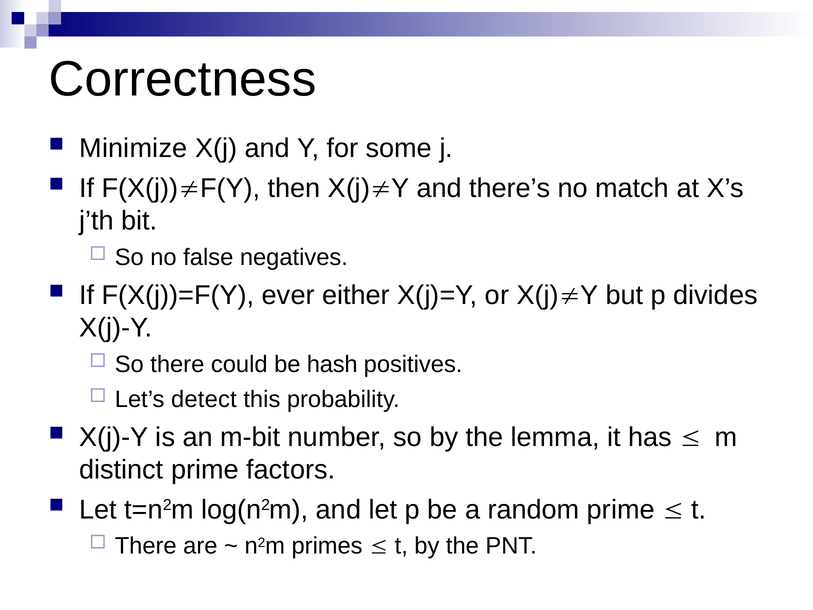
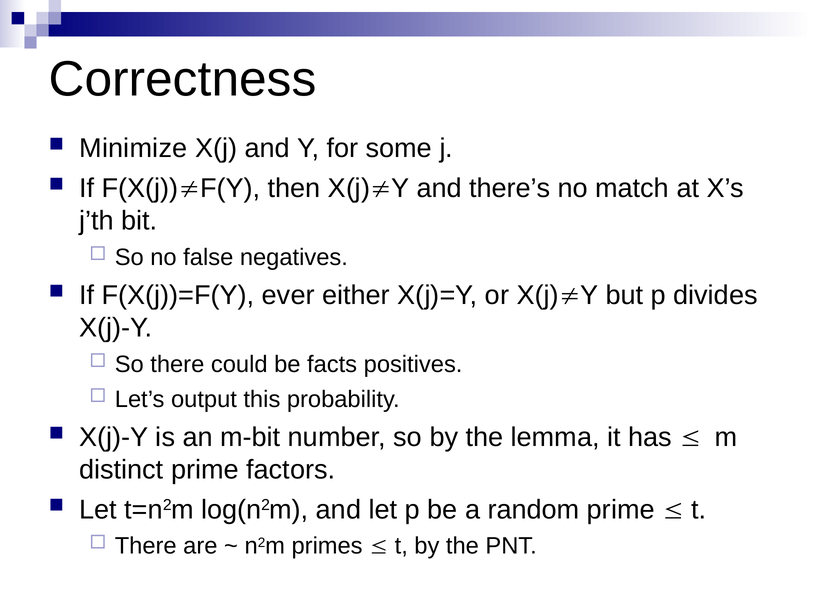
hash: hash -> facts
detect: detect -> output
